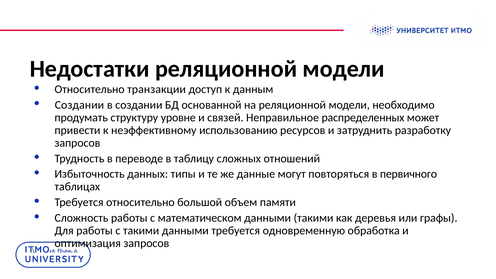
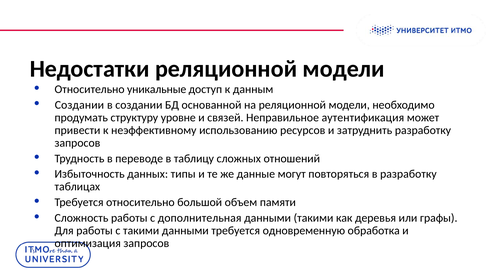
транзакции: транзакции -> уникальные
распределенных: распределенных -> аутентификация
в первичного: первичного -> разработку
математическом: математическом -> дополнительная
